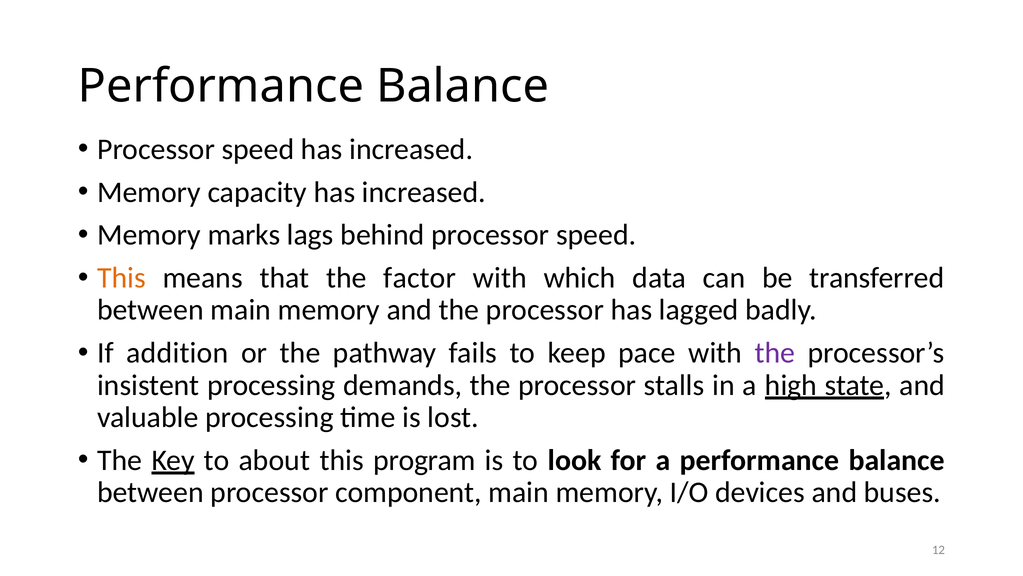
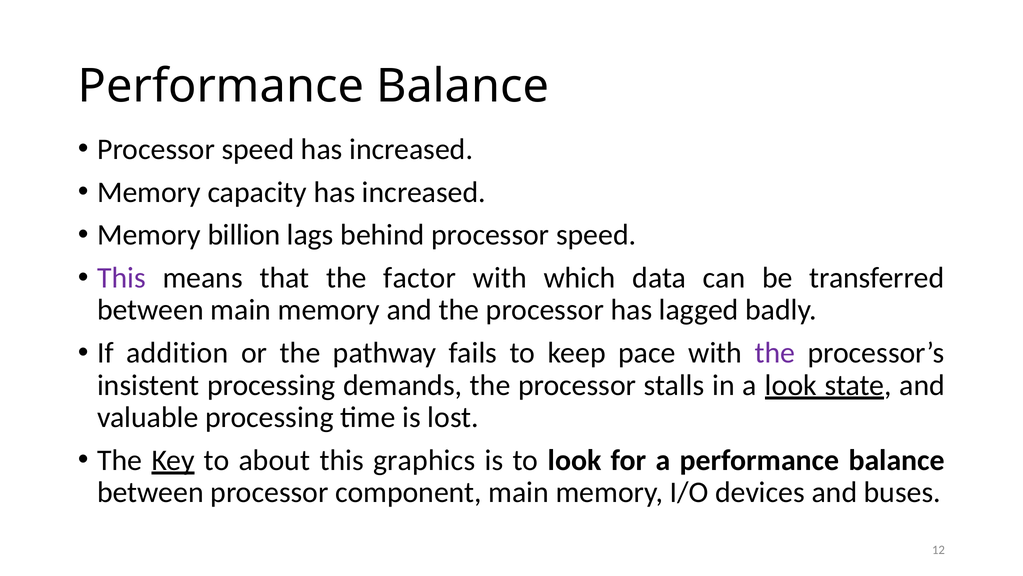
marks: marks -> billion
This at (121, 278) colour: orange -> purple
a high: high -> look
program: program -> graphics
